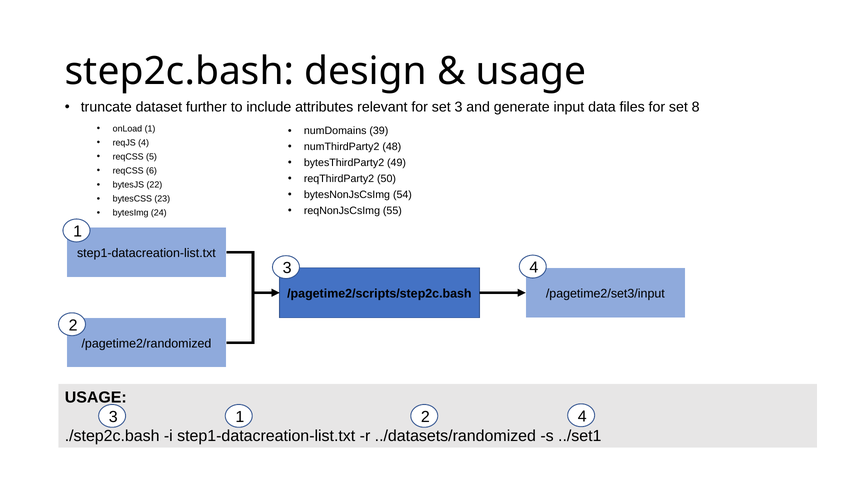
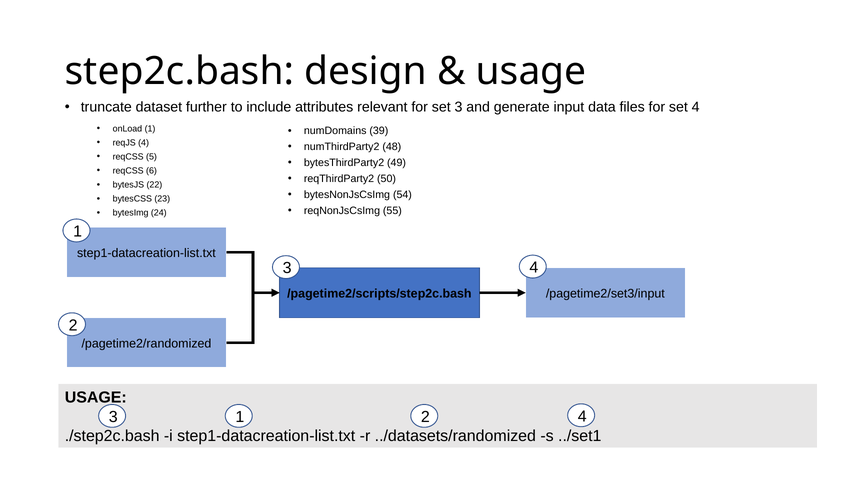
set 8: 8 -> 4
